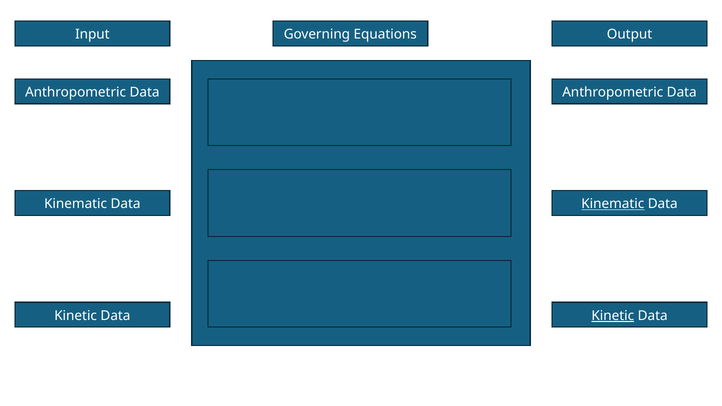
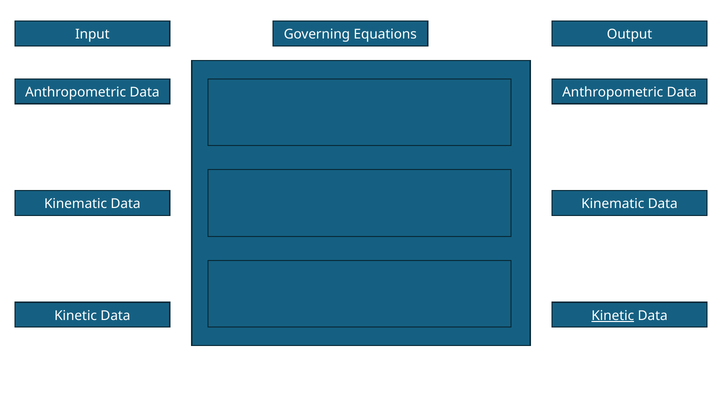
Kinematic at (613, 204) underline: present -> none
